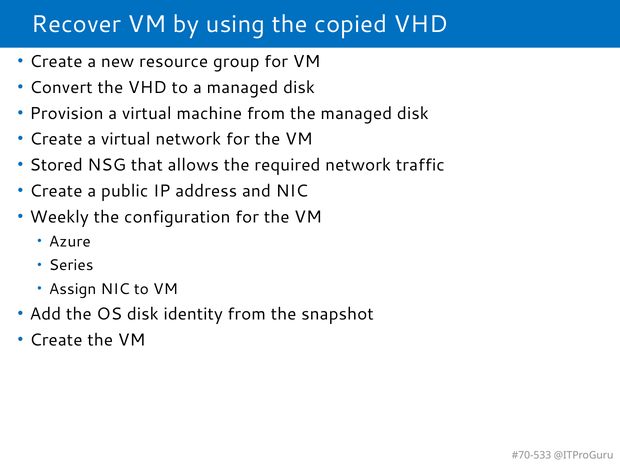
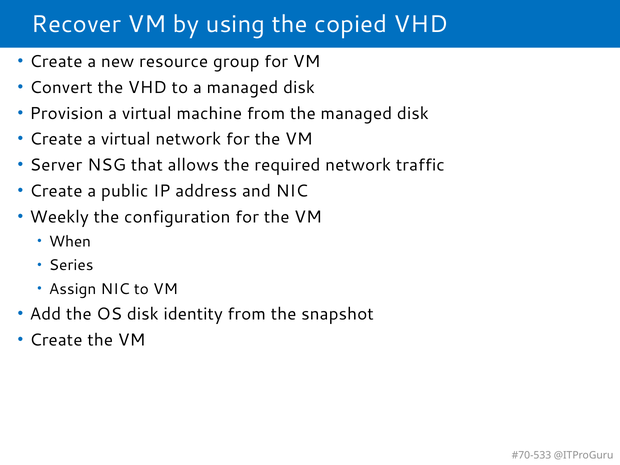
Stored: Stored -> Server
Azure: Azure -> When
